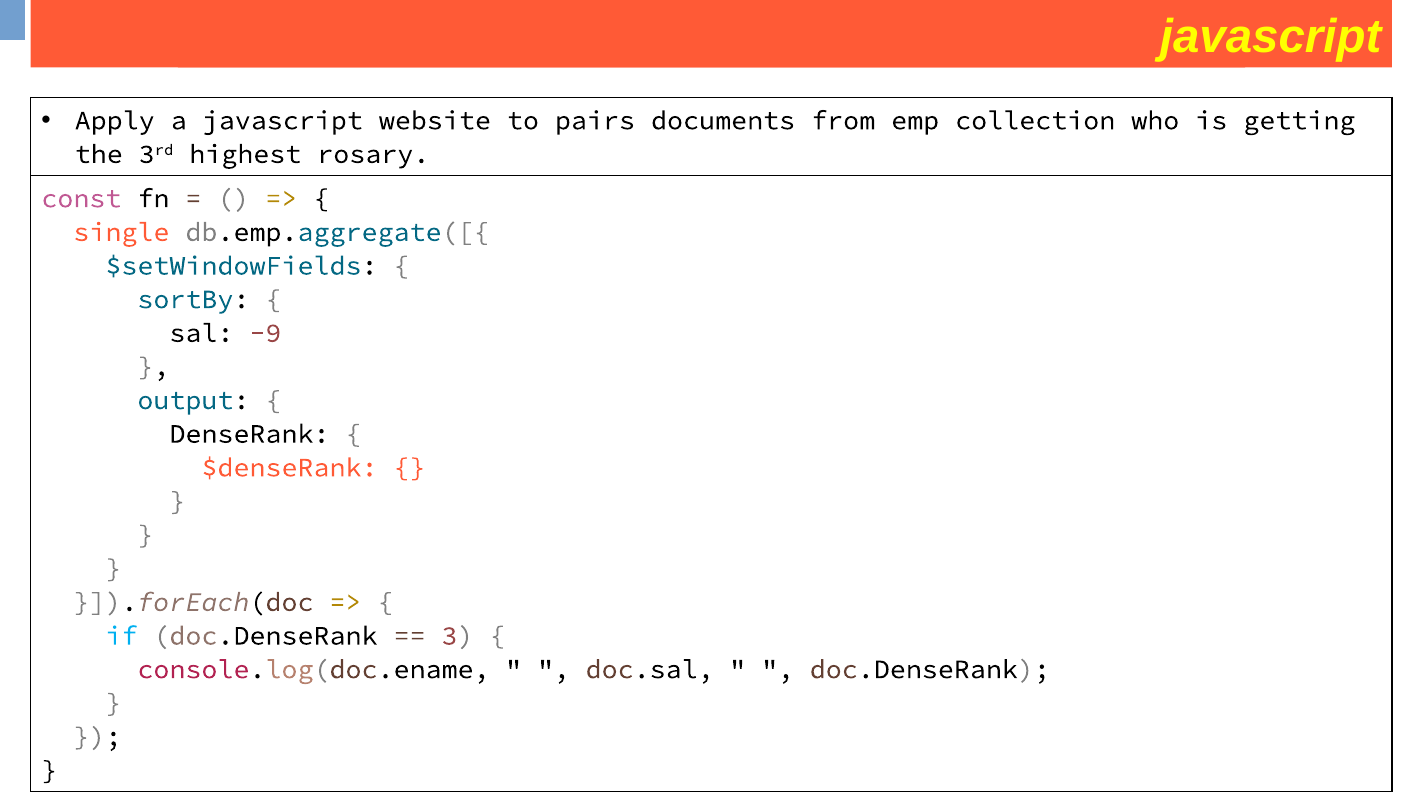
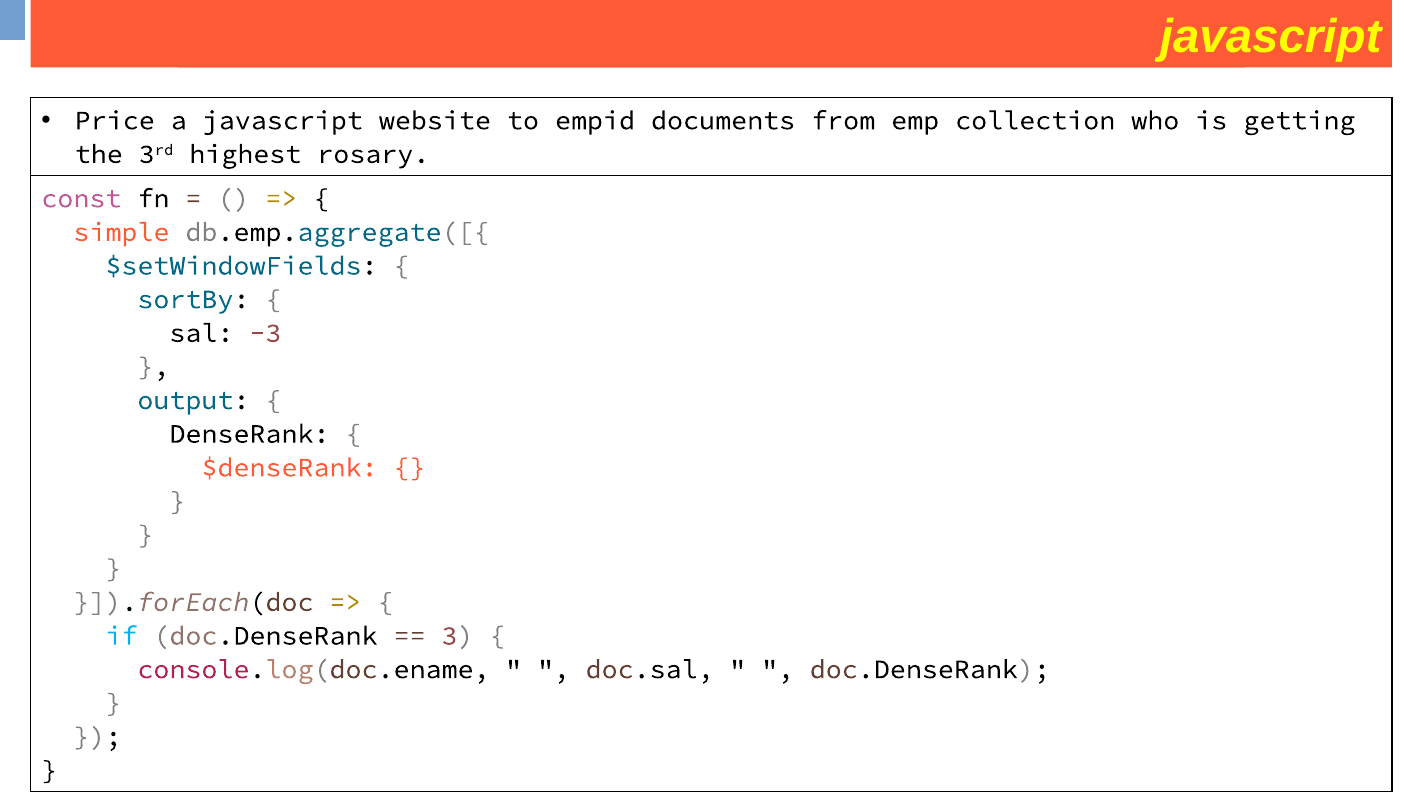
Apply: Apply -> Price
pairs: pairs -> empid
single: single -> simple
-9: -9 -> -3
